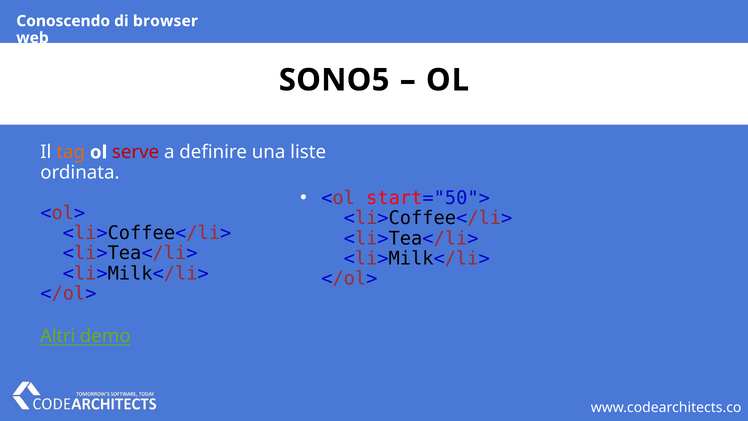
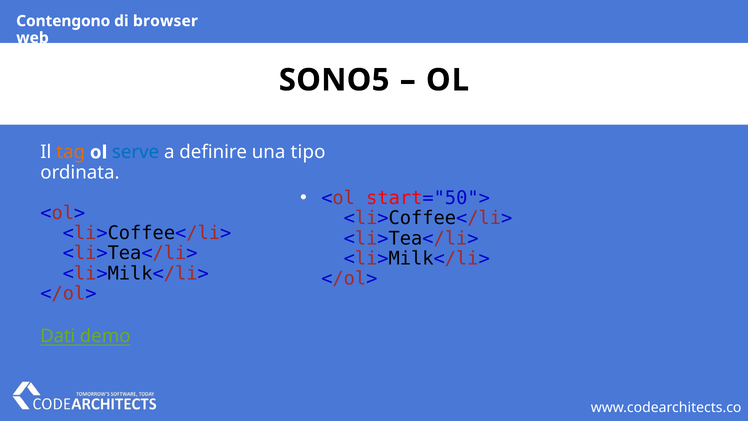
Conoscendo: Conoscendo -> Contengono
serve colour: red -> blue
liste: liste -> tipo
Altri: Altri -> Dati
